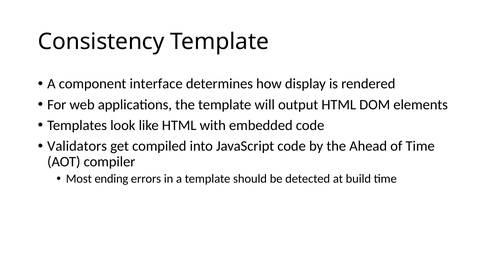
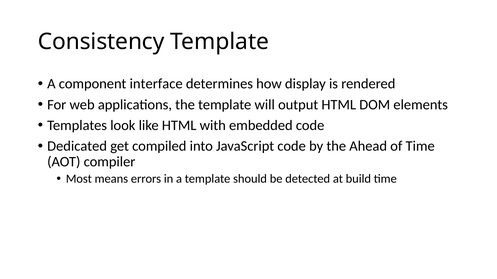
Validators: Validators -> Dedicated
ending: ending -> means
